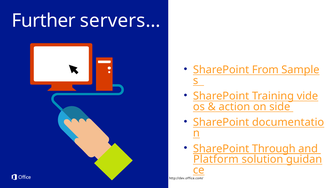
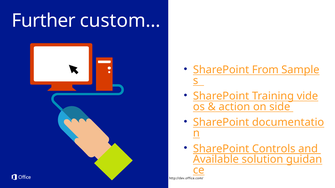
servers…: servers… -> custom…
Through: Through -> Controls
Platform: Platform -> Available
